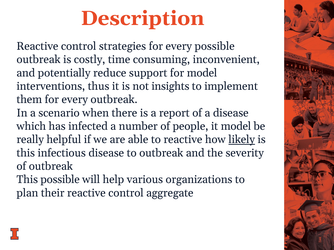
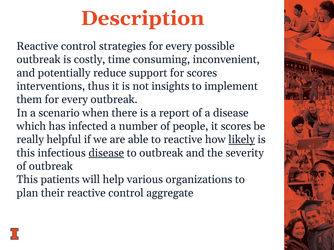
for model: model -> scores
it model: model -> scores
disease at (106, 153) underline: none -> present
This possible: possible -> patients
